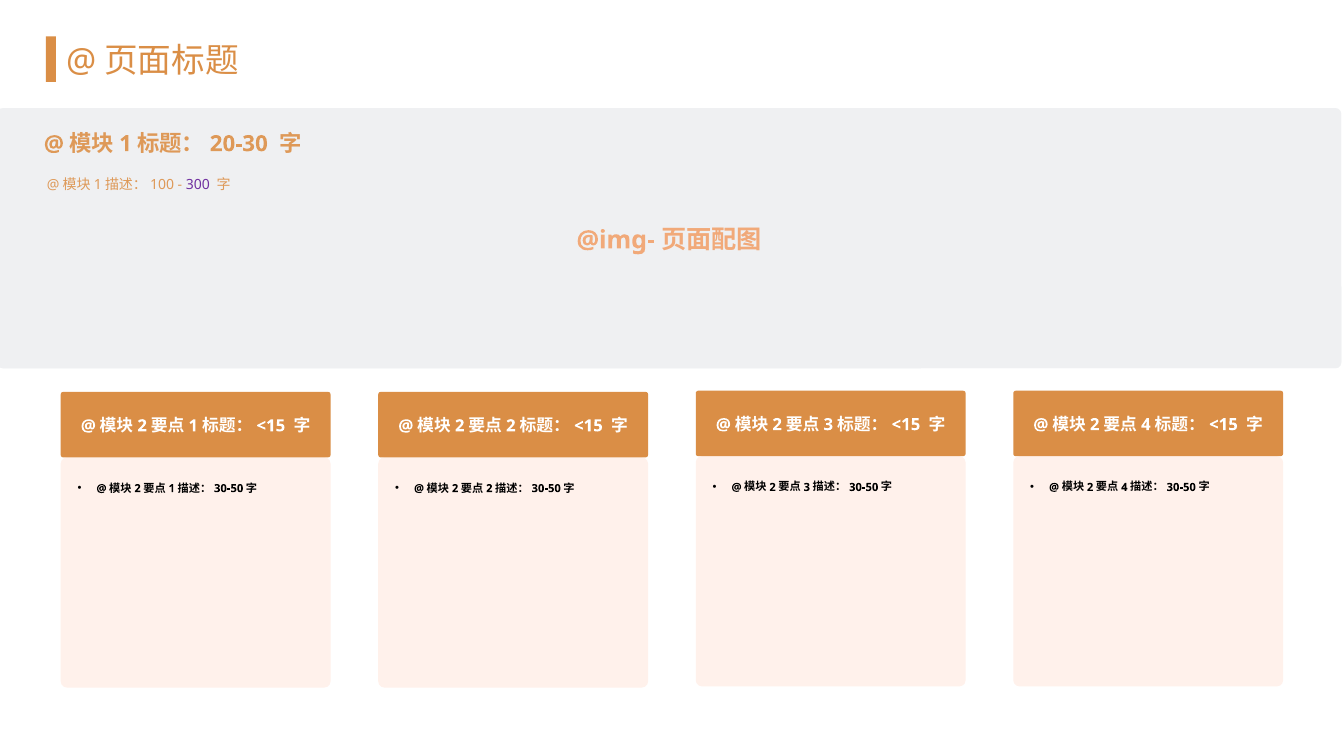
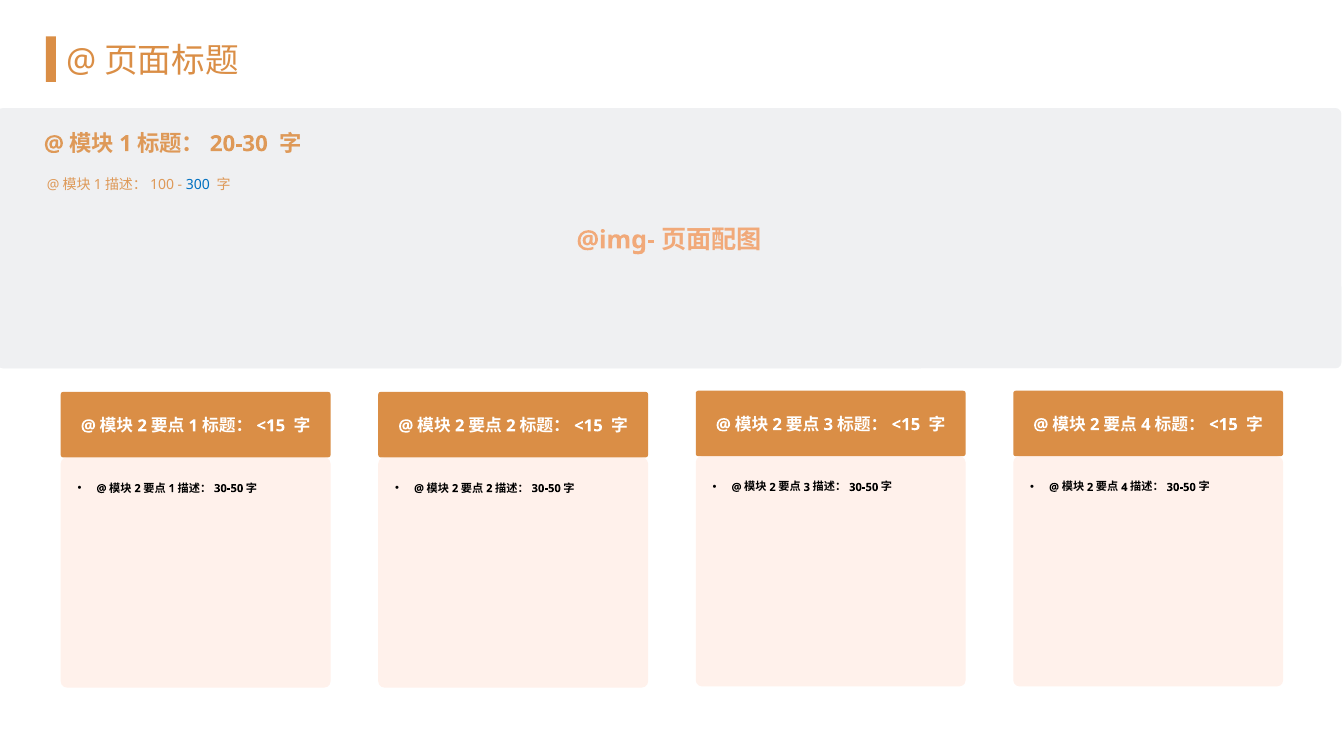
300 colour: purple -> blue
